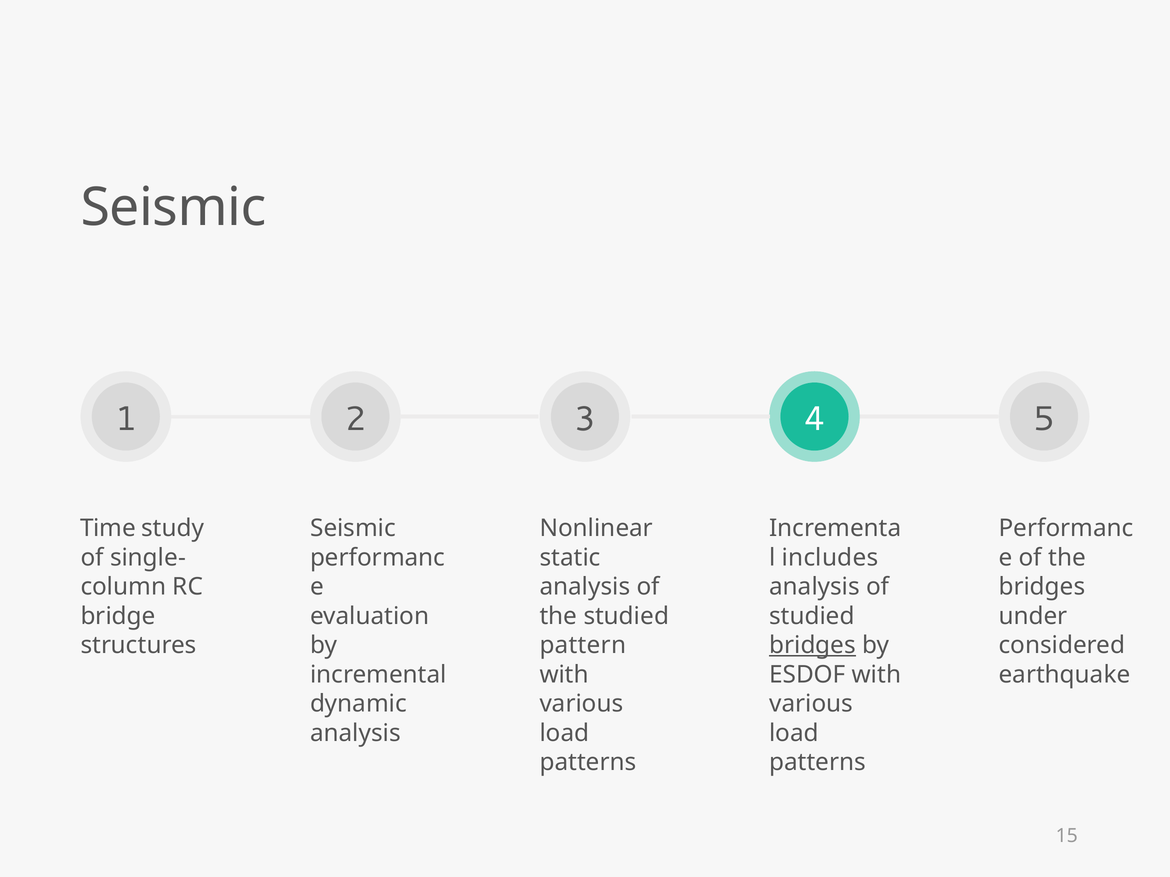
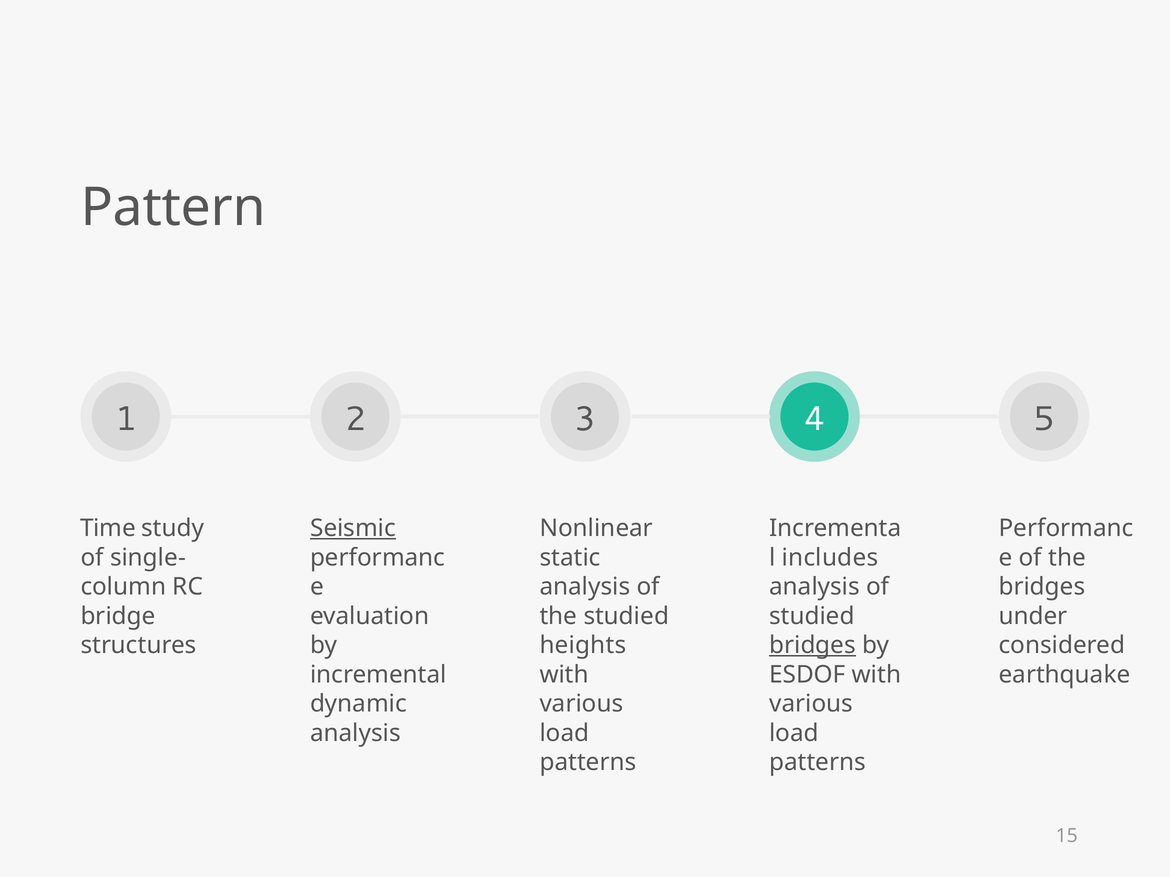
Seismic at (173, 208): Seismic -> Pattern
Seismic at (353, 529) underline: none -> present
pattern: pattern -> heights
